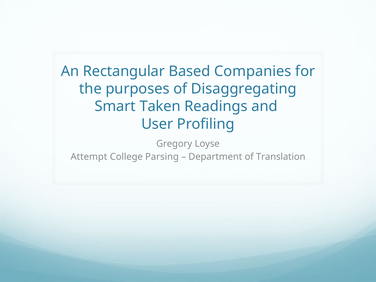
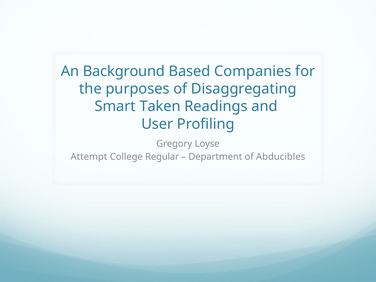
Rectangular: Rectangular -> Background
Parsing: Parsing -> Regular
Translation: Translation -> Abducibles
